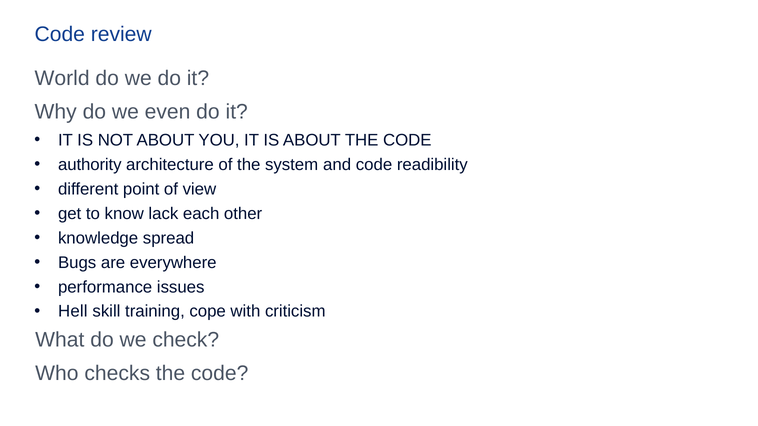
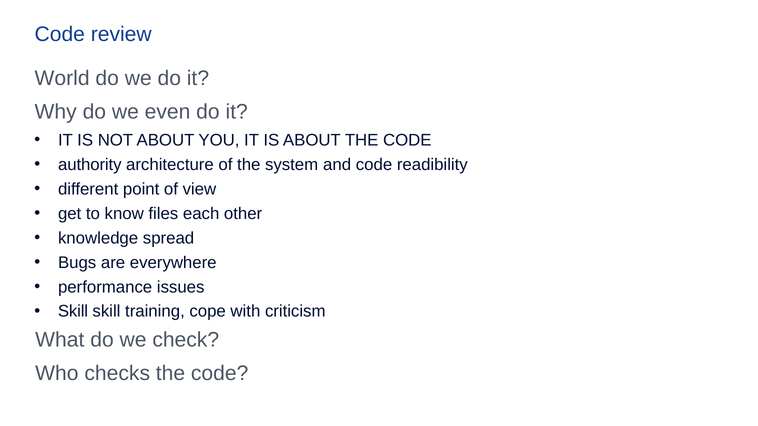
lack: lack -> files
Hell at (73, 312): Hell -> Skill
